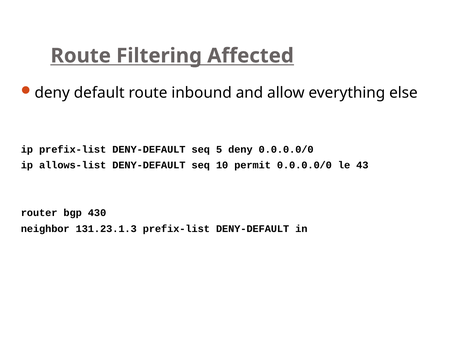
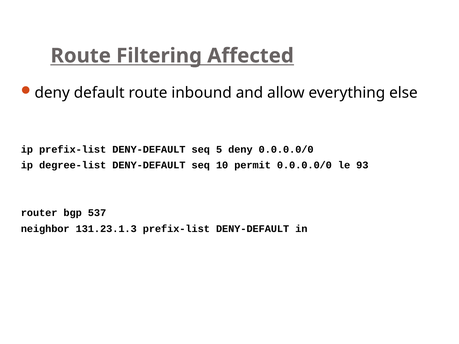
allows-list: allows-list -> degree-list
43: 43 -> 93
430: 430 -> 537
